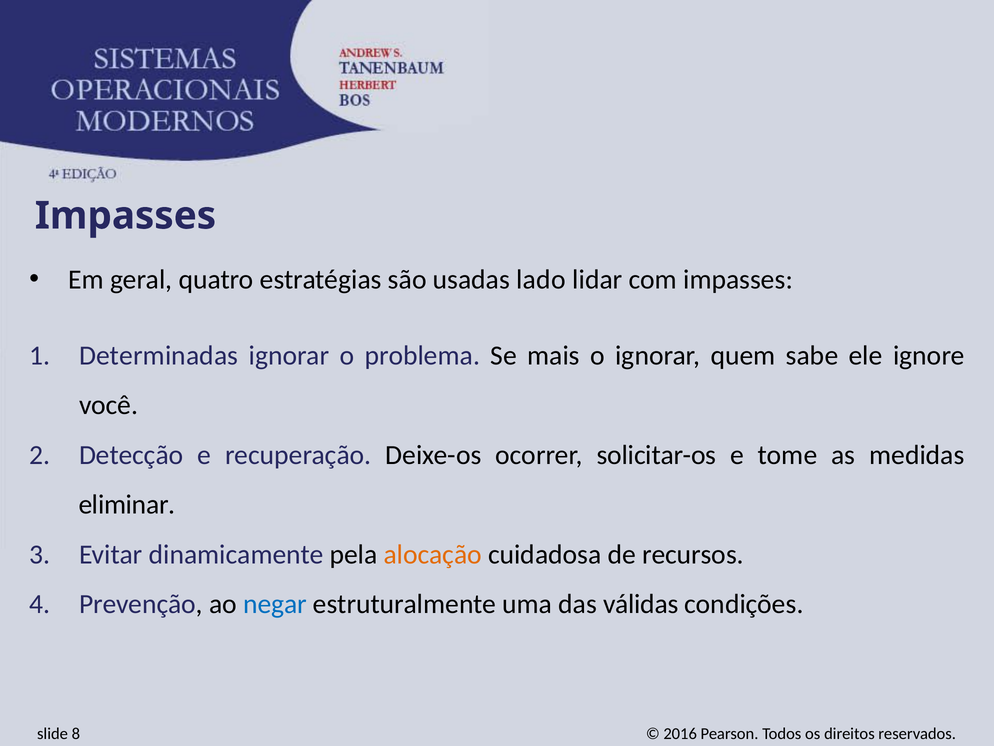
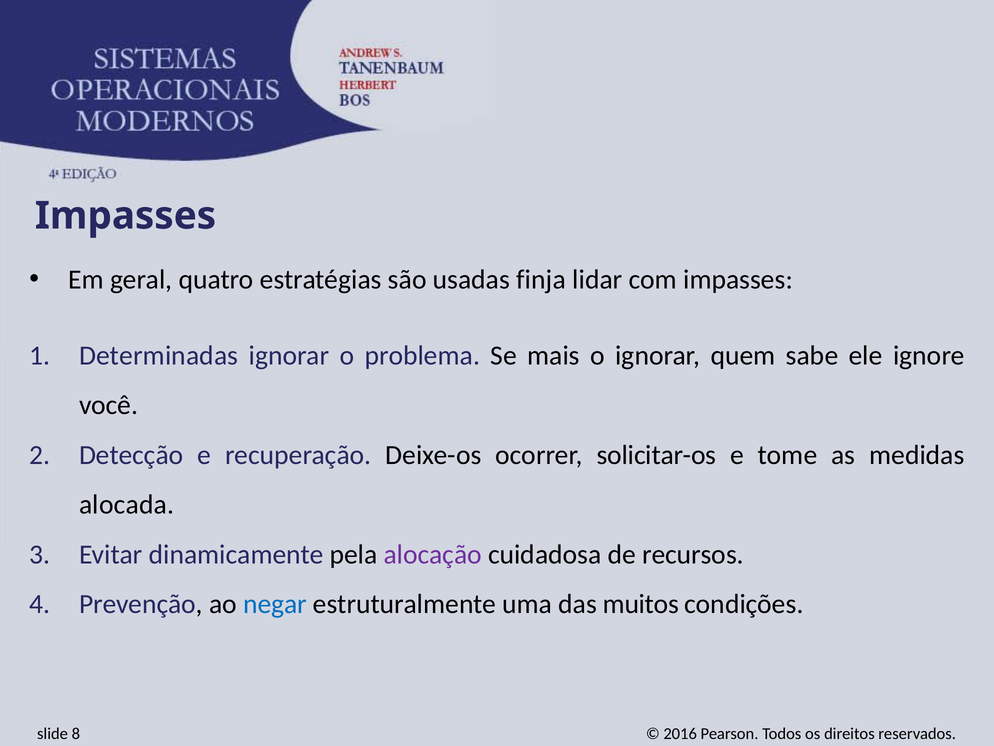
lado: lado -> finja
eliminar: eliminar -> alocada
alocação colour: orange -> purple
válidas: válidas -> muitos
